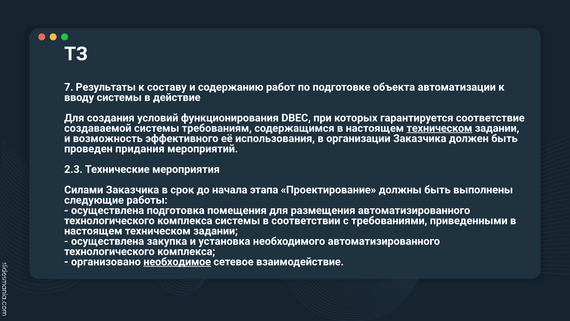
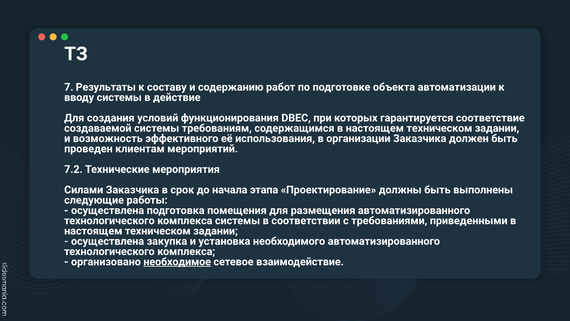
техническом at (439, 128) underline: present -> none
придания: придания -> клиентам
2.3: 2.3 -> 7.2
